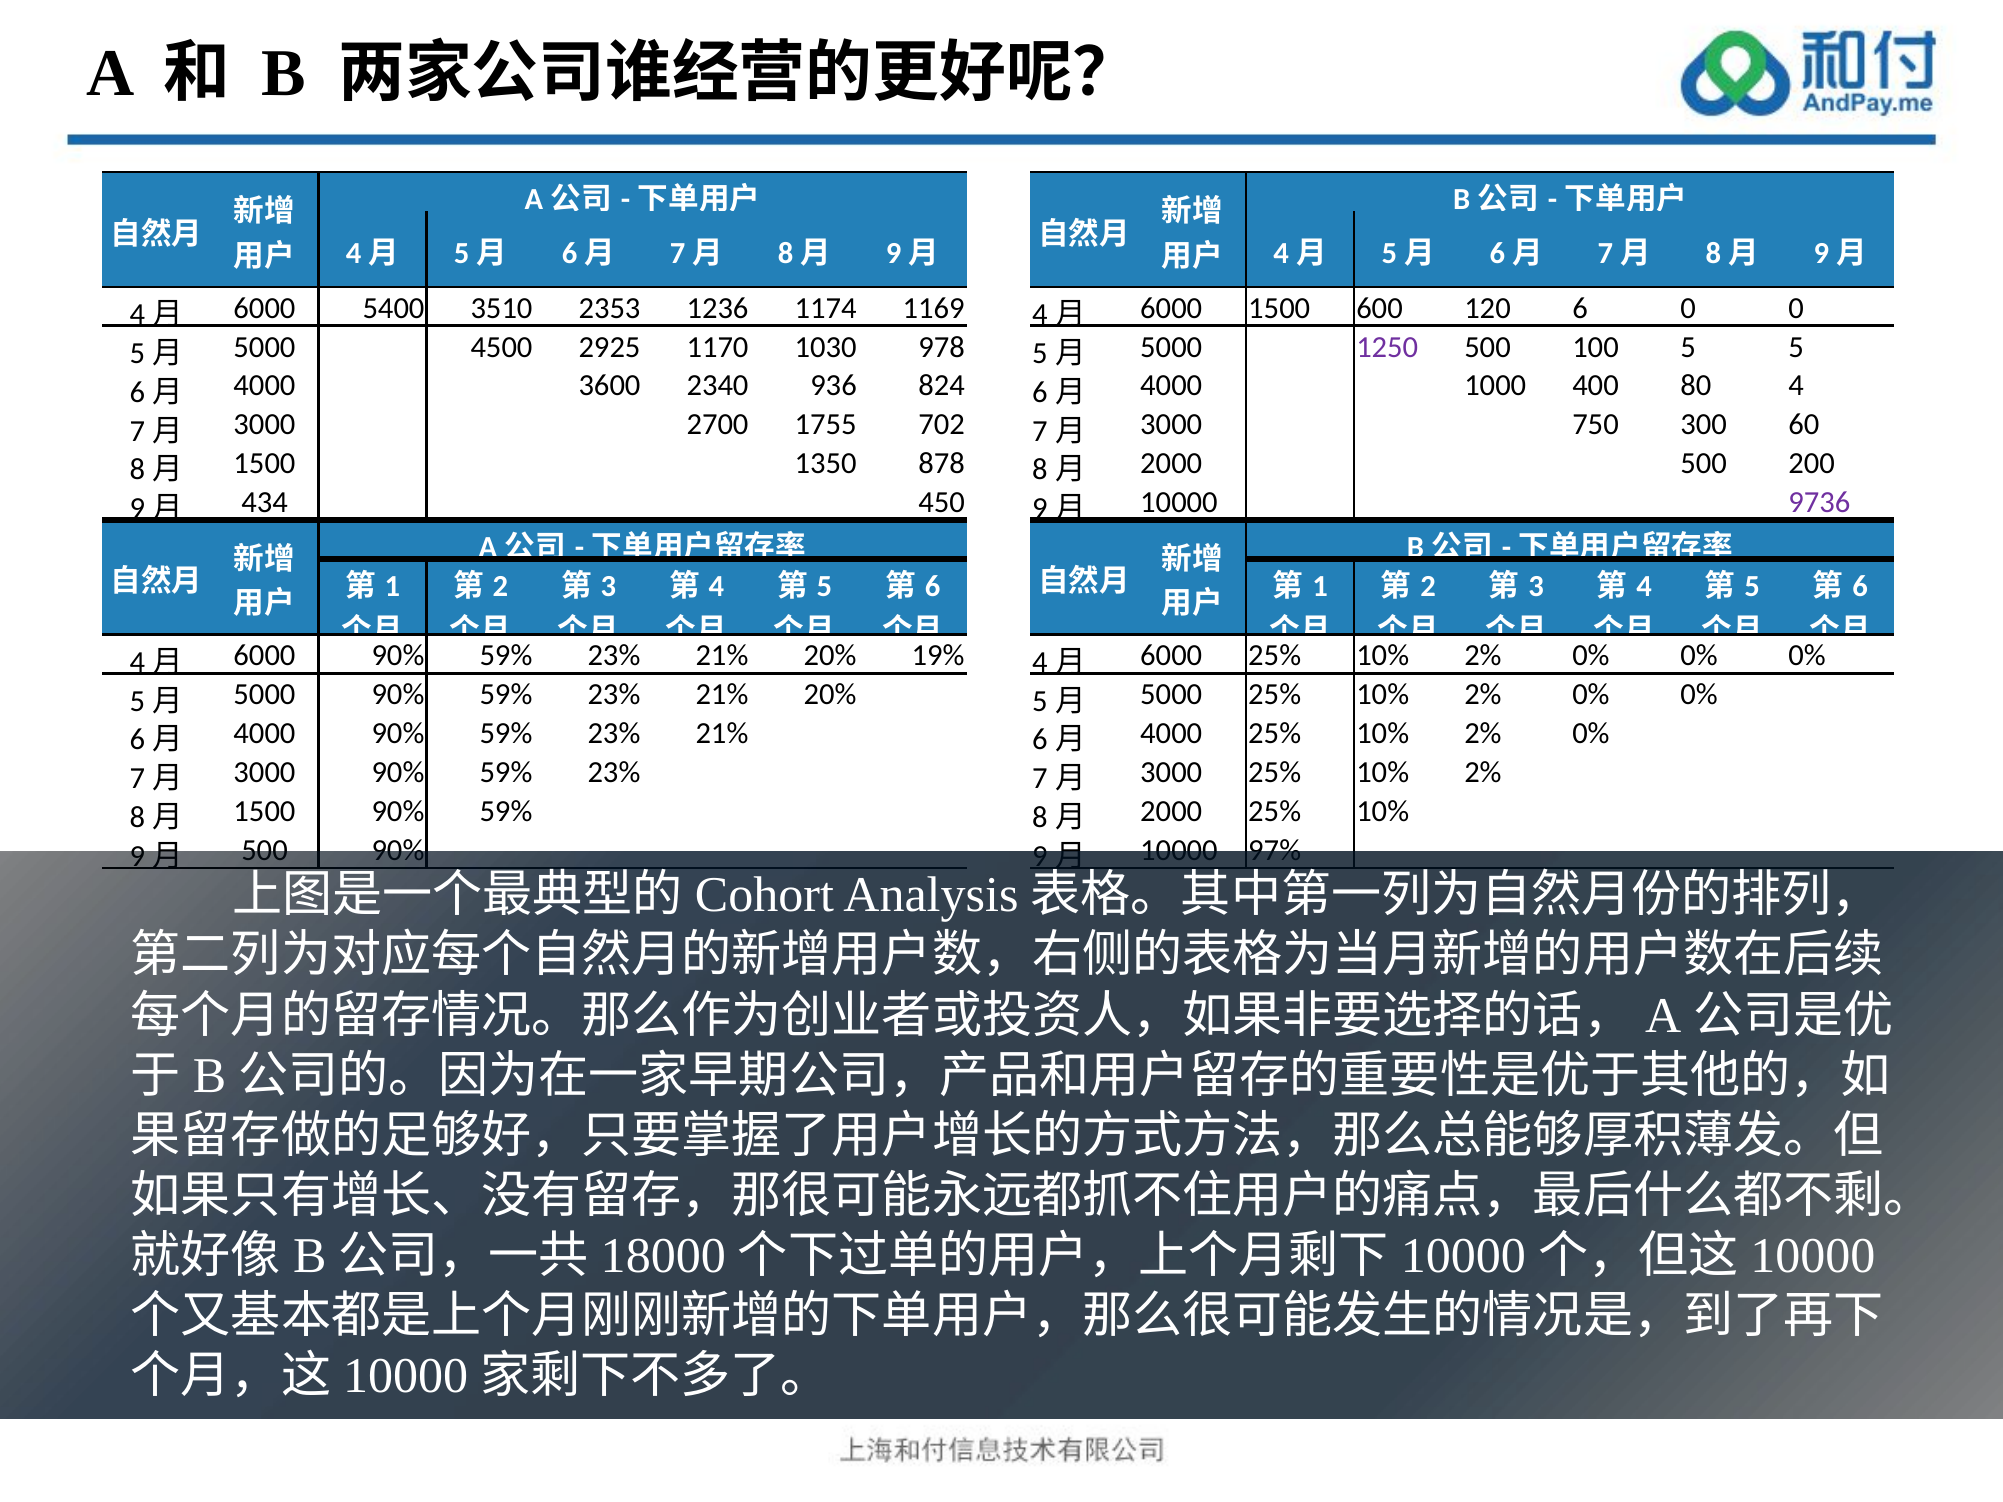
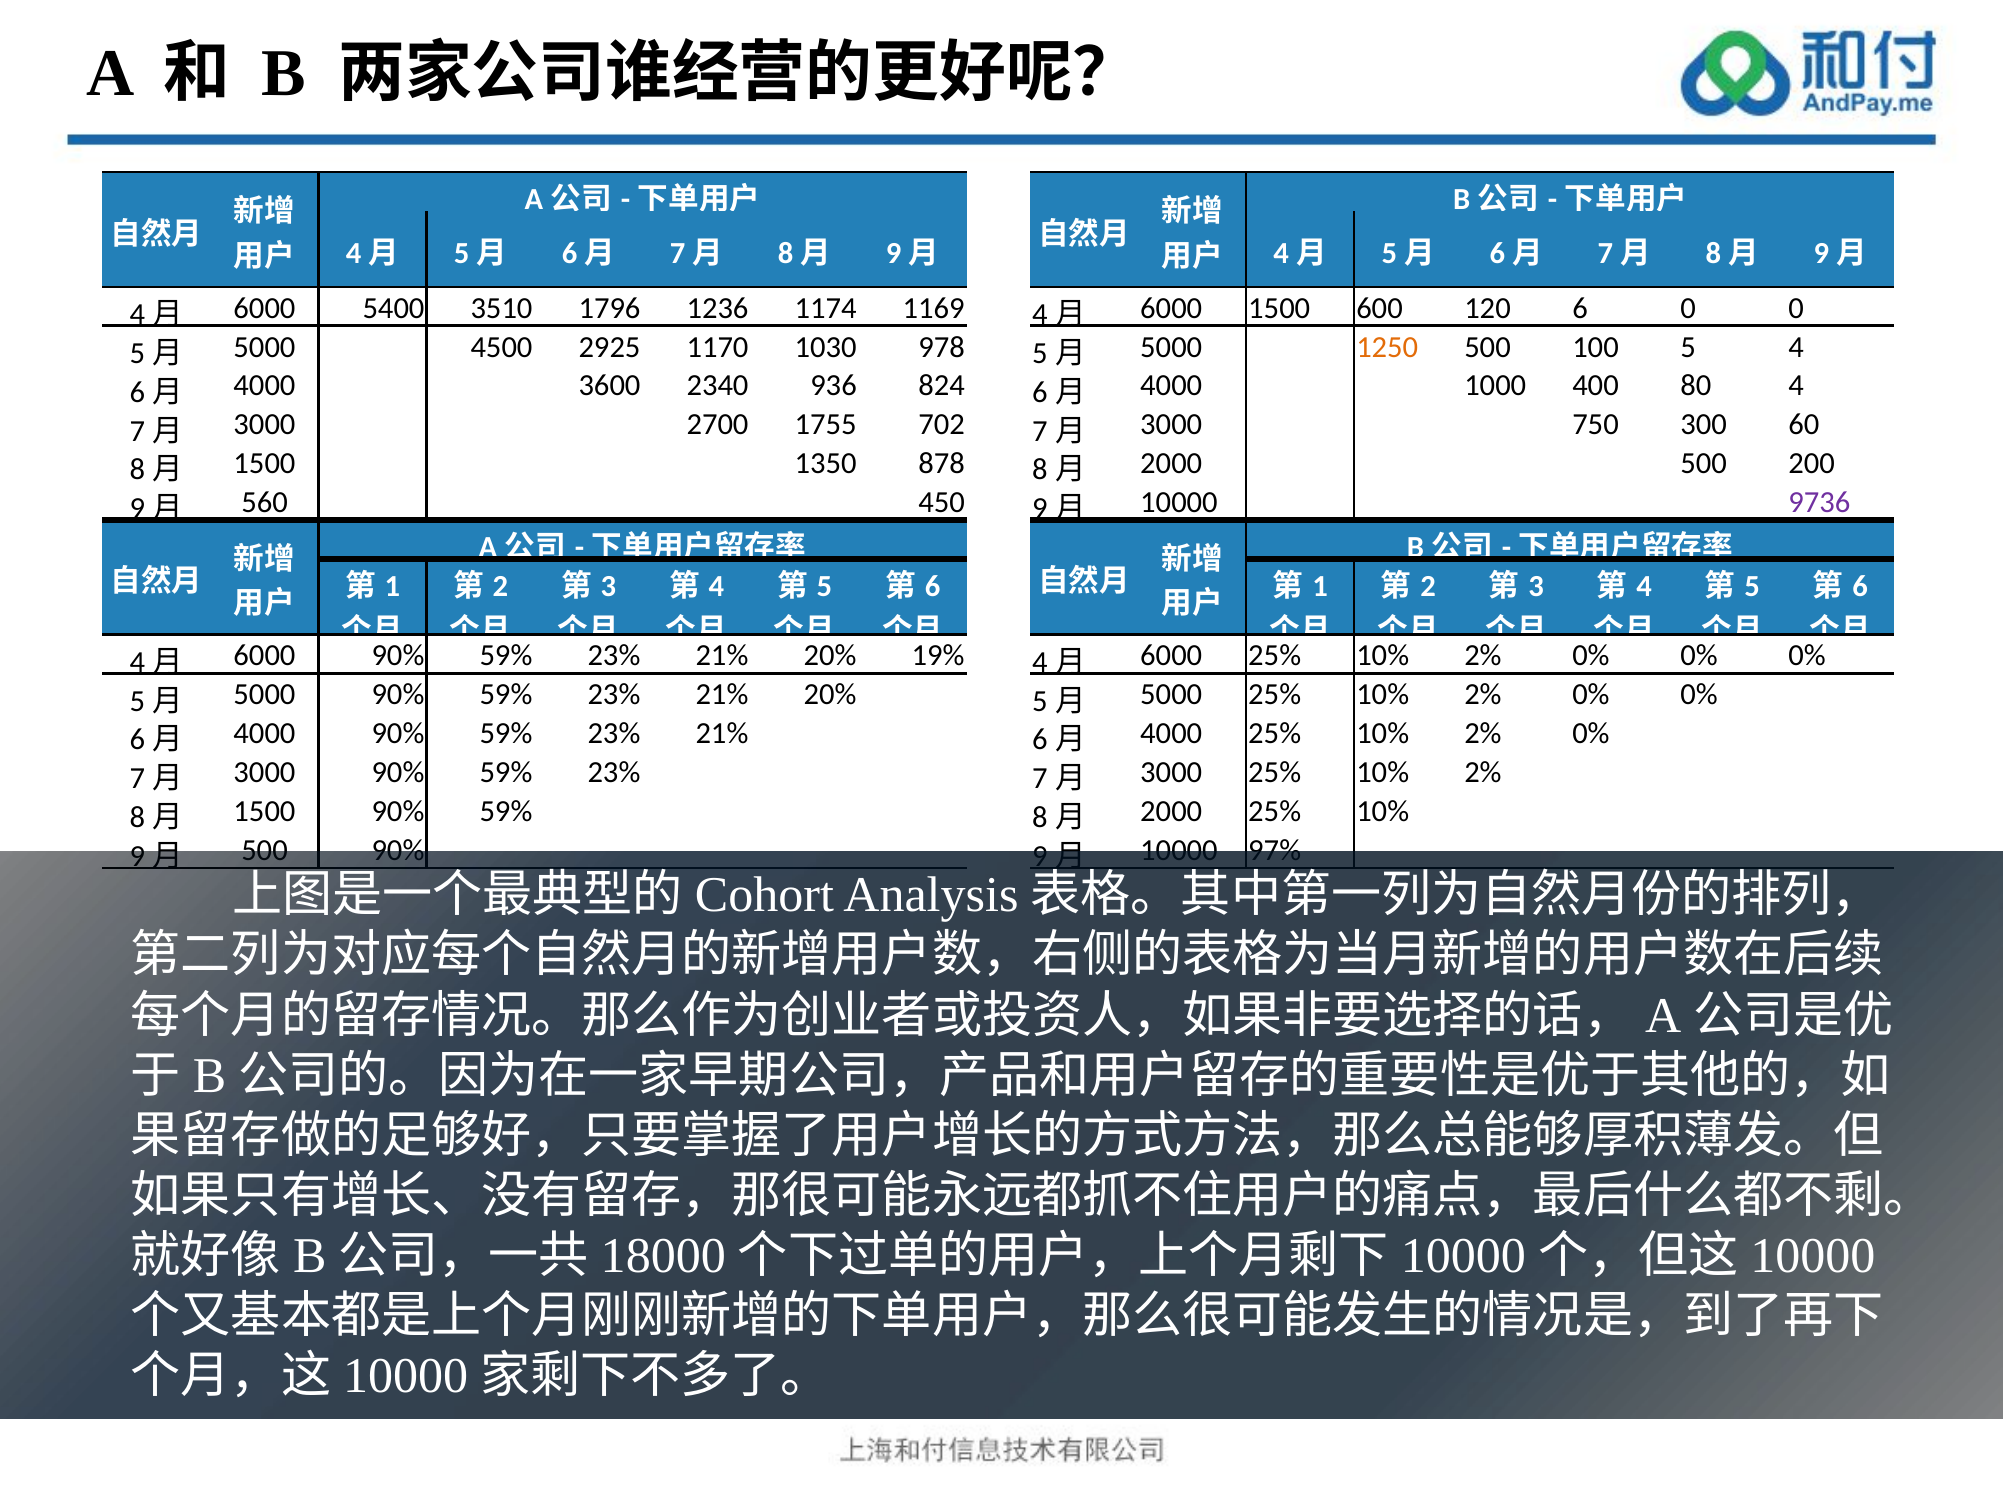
2353: 2353 -> 1796
1250 colour: purple -> orange
5 5: 5 -> 4
434: 434 -> 560
